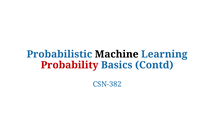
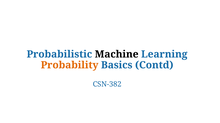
Probability colour: red -> orange
